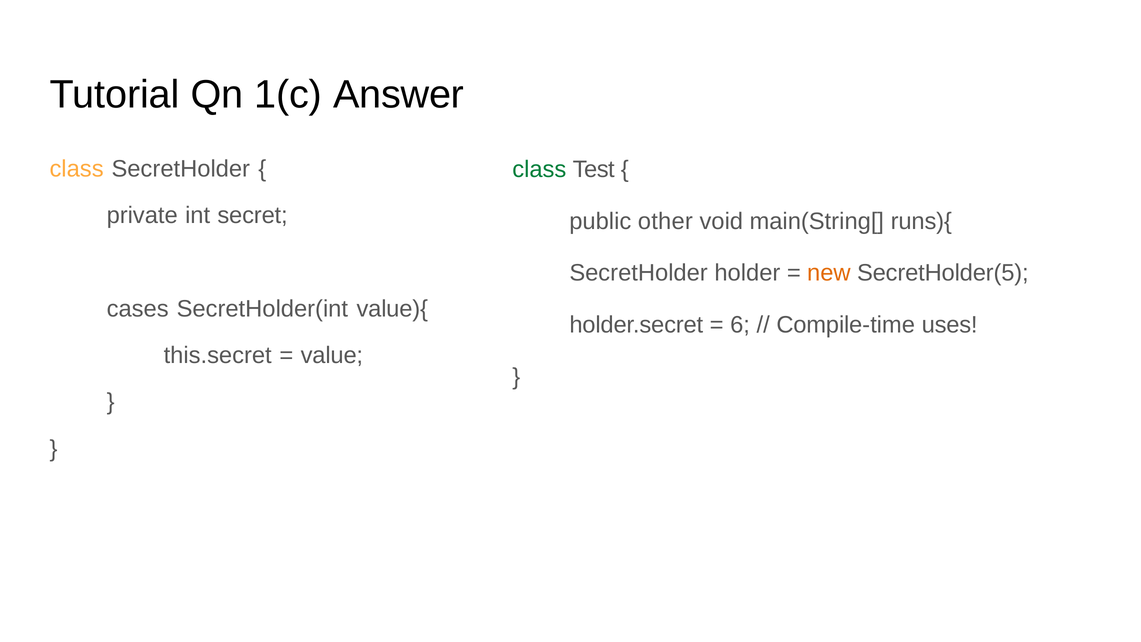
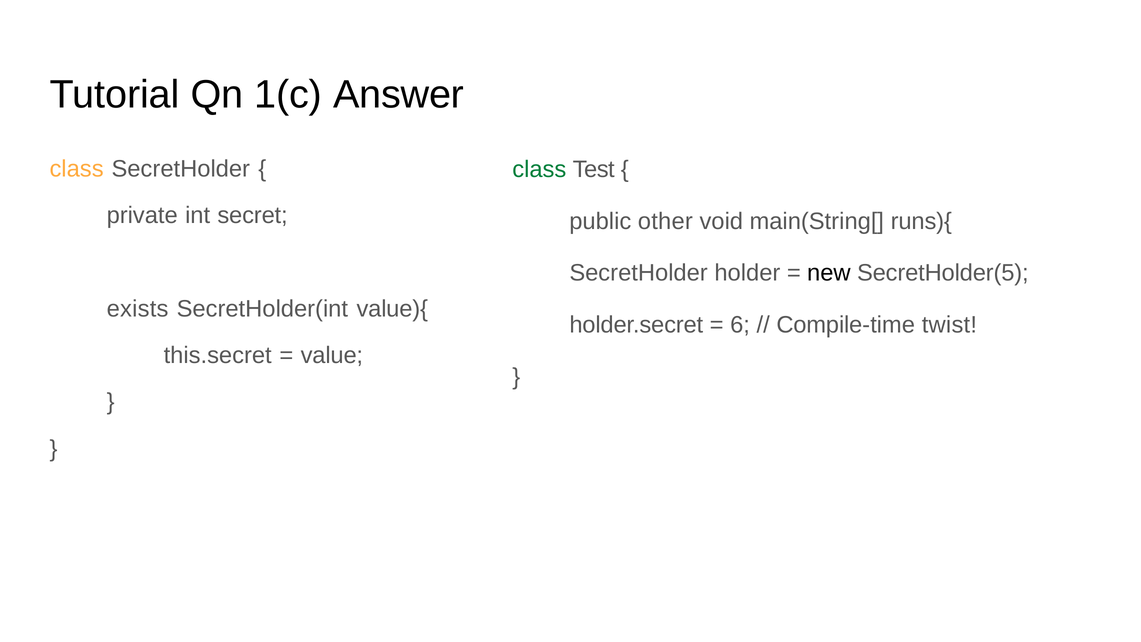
new colour: orange -> black
cases: cases -> exists
uses: uses -> twist
